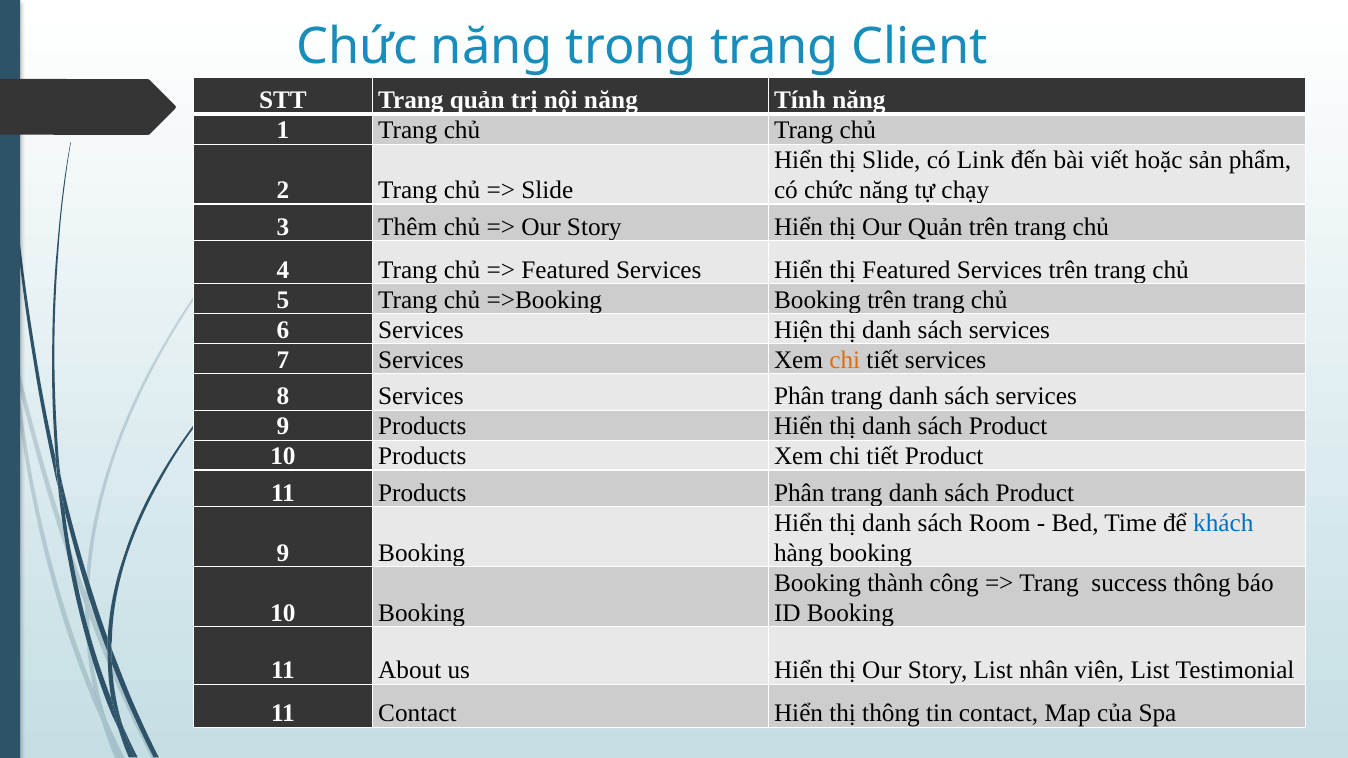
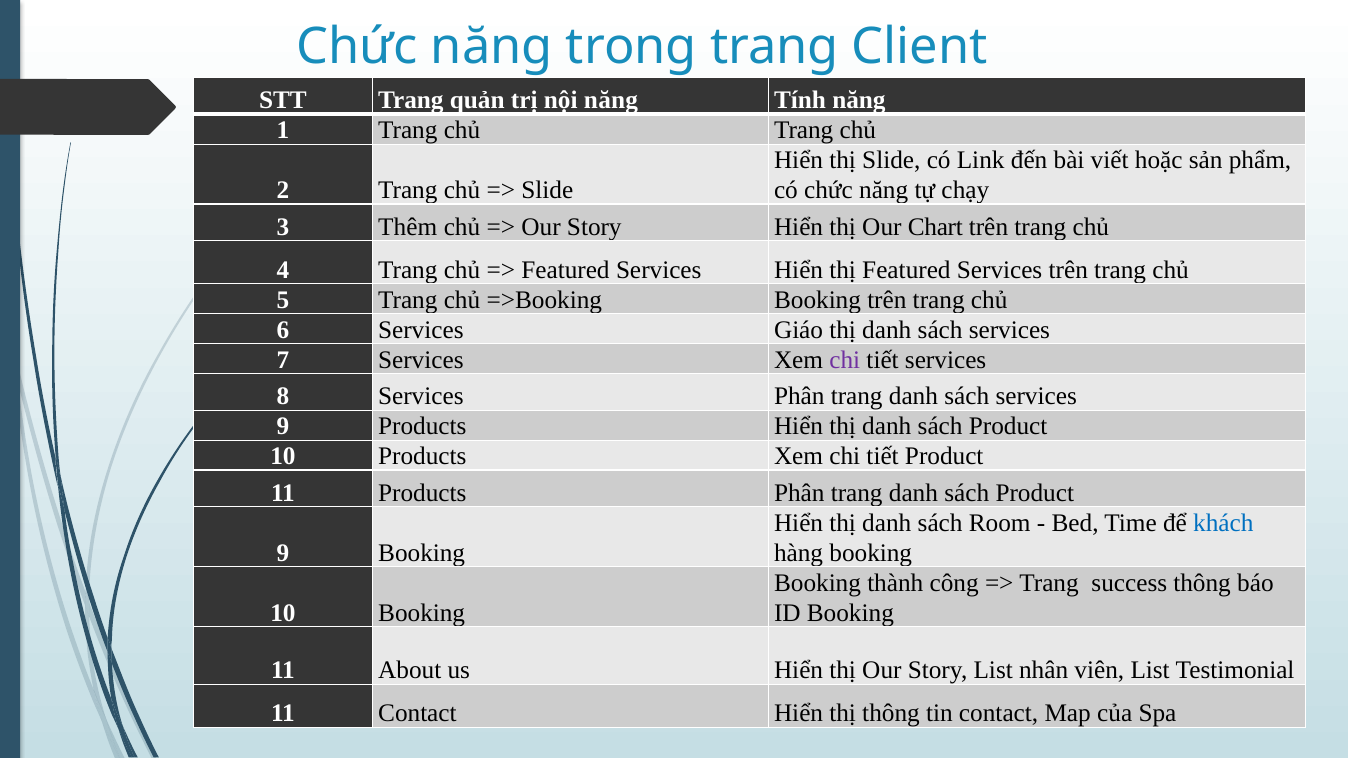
Our Quản: Quản -> Chart
Hiện: Hiện -> Giáo
chi at (845, 360) colour: orange -> purple
